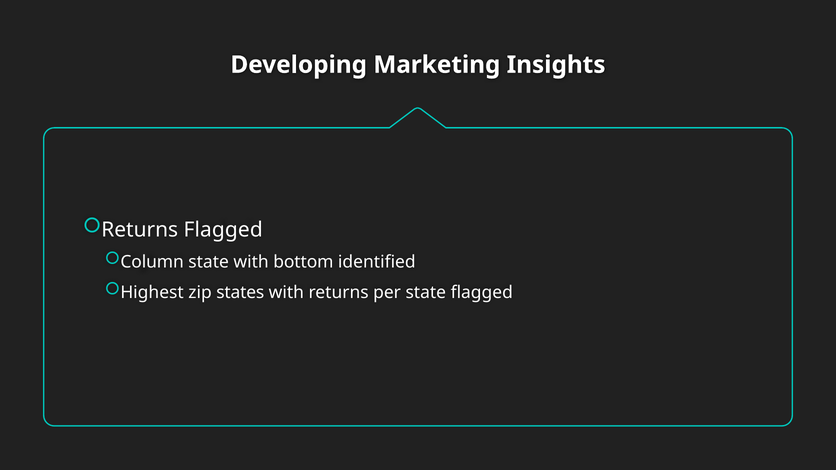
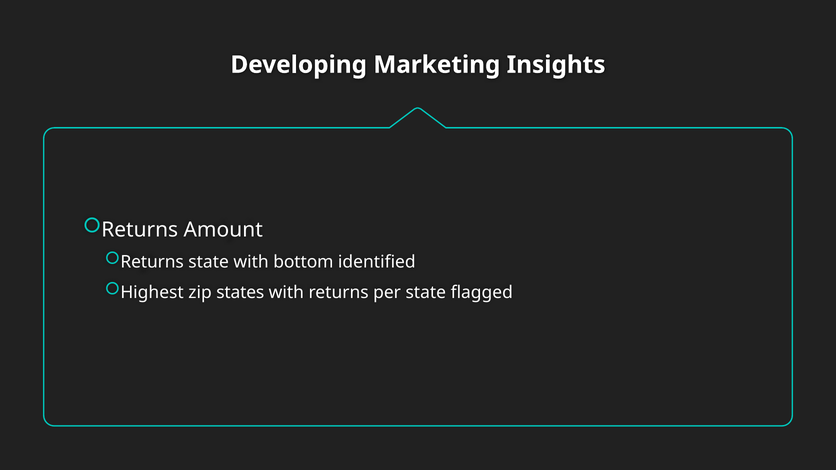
Returns Flagged: Flagged -> Amount
Column at (152, 262): Column -> Returns
